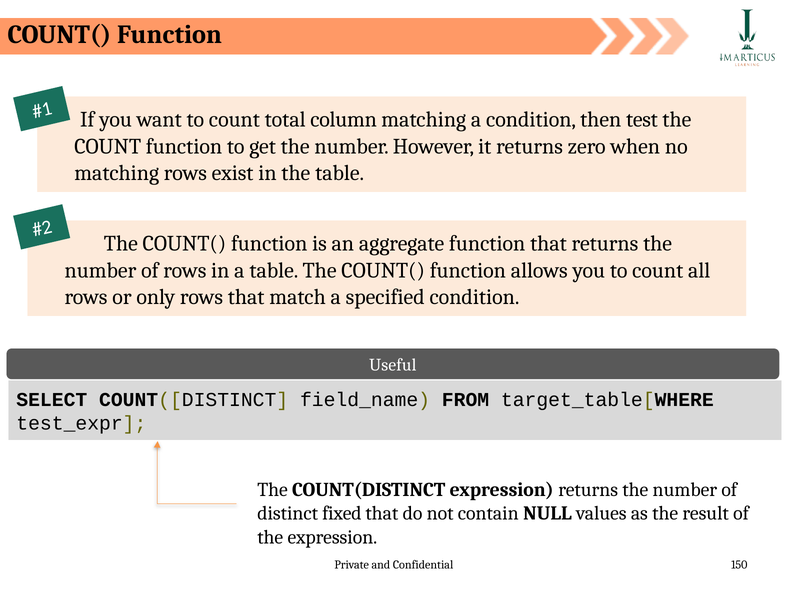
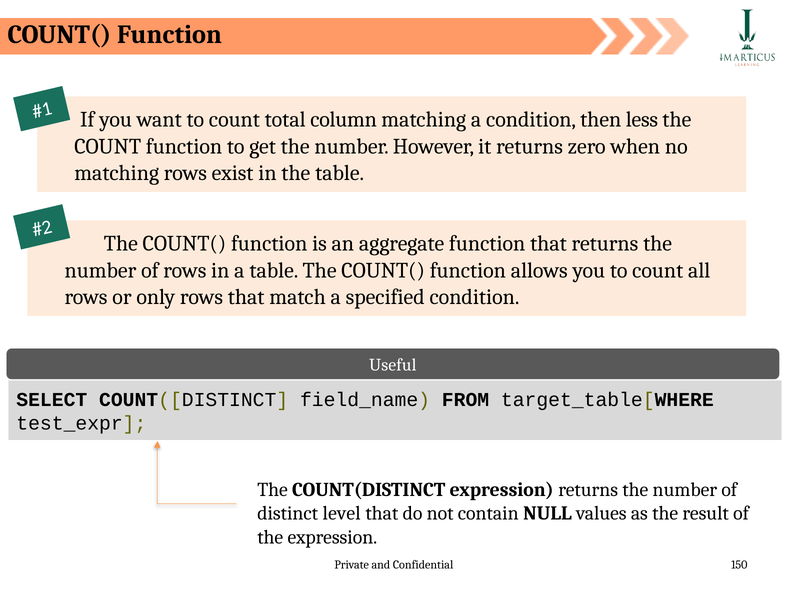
test: test -> less
fixed: fixed -> level
